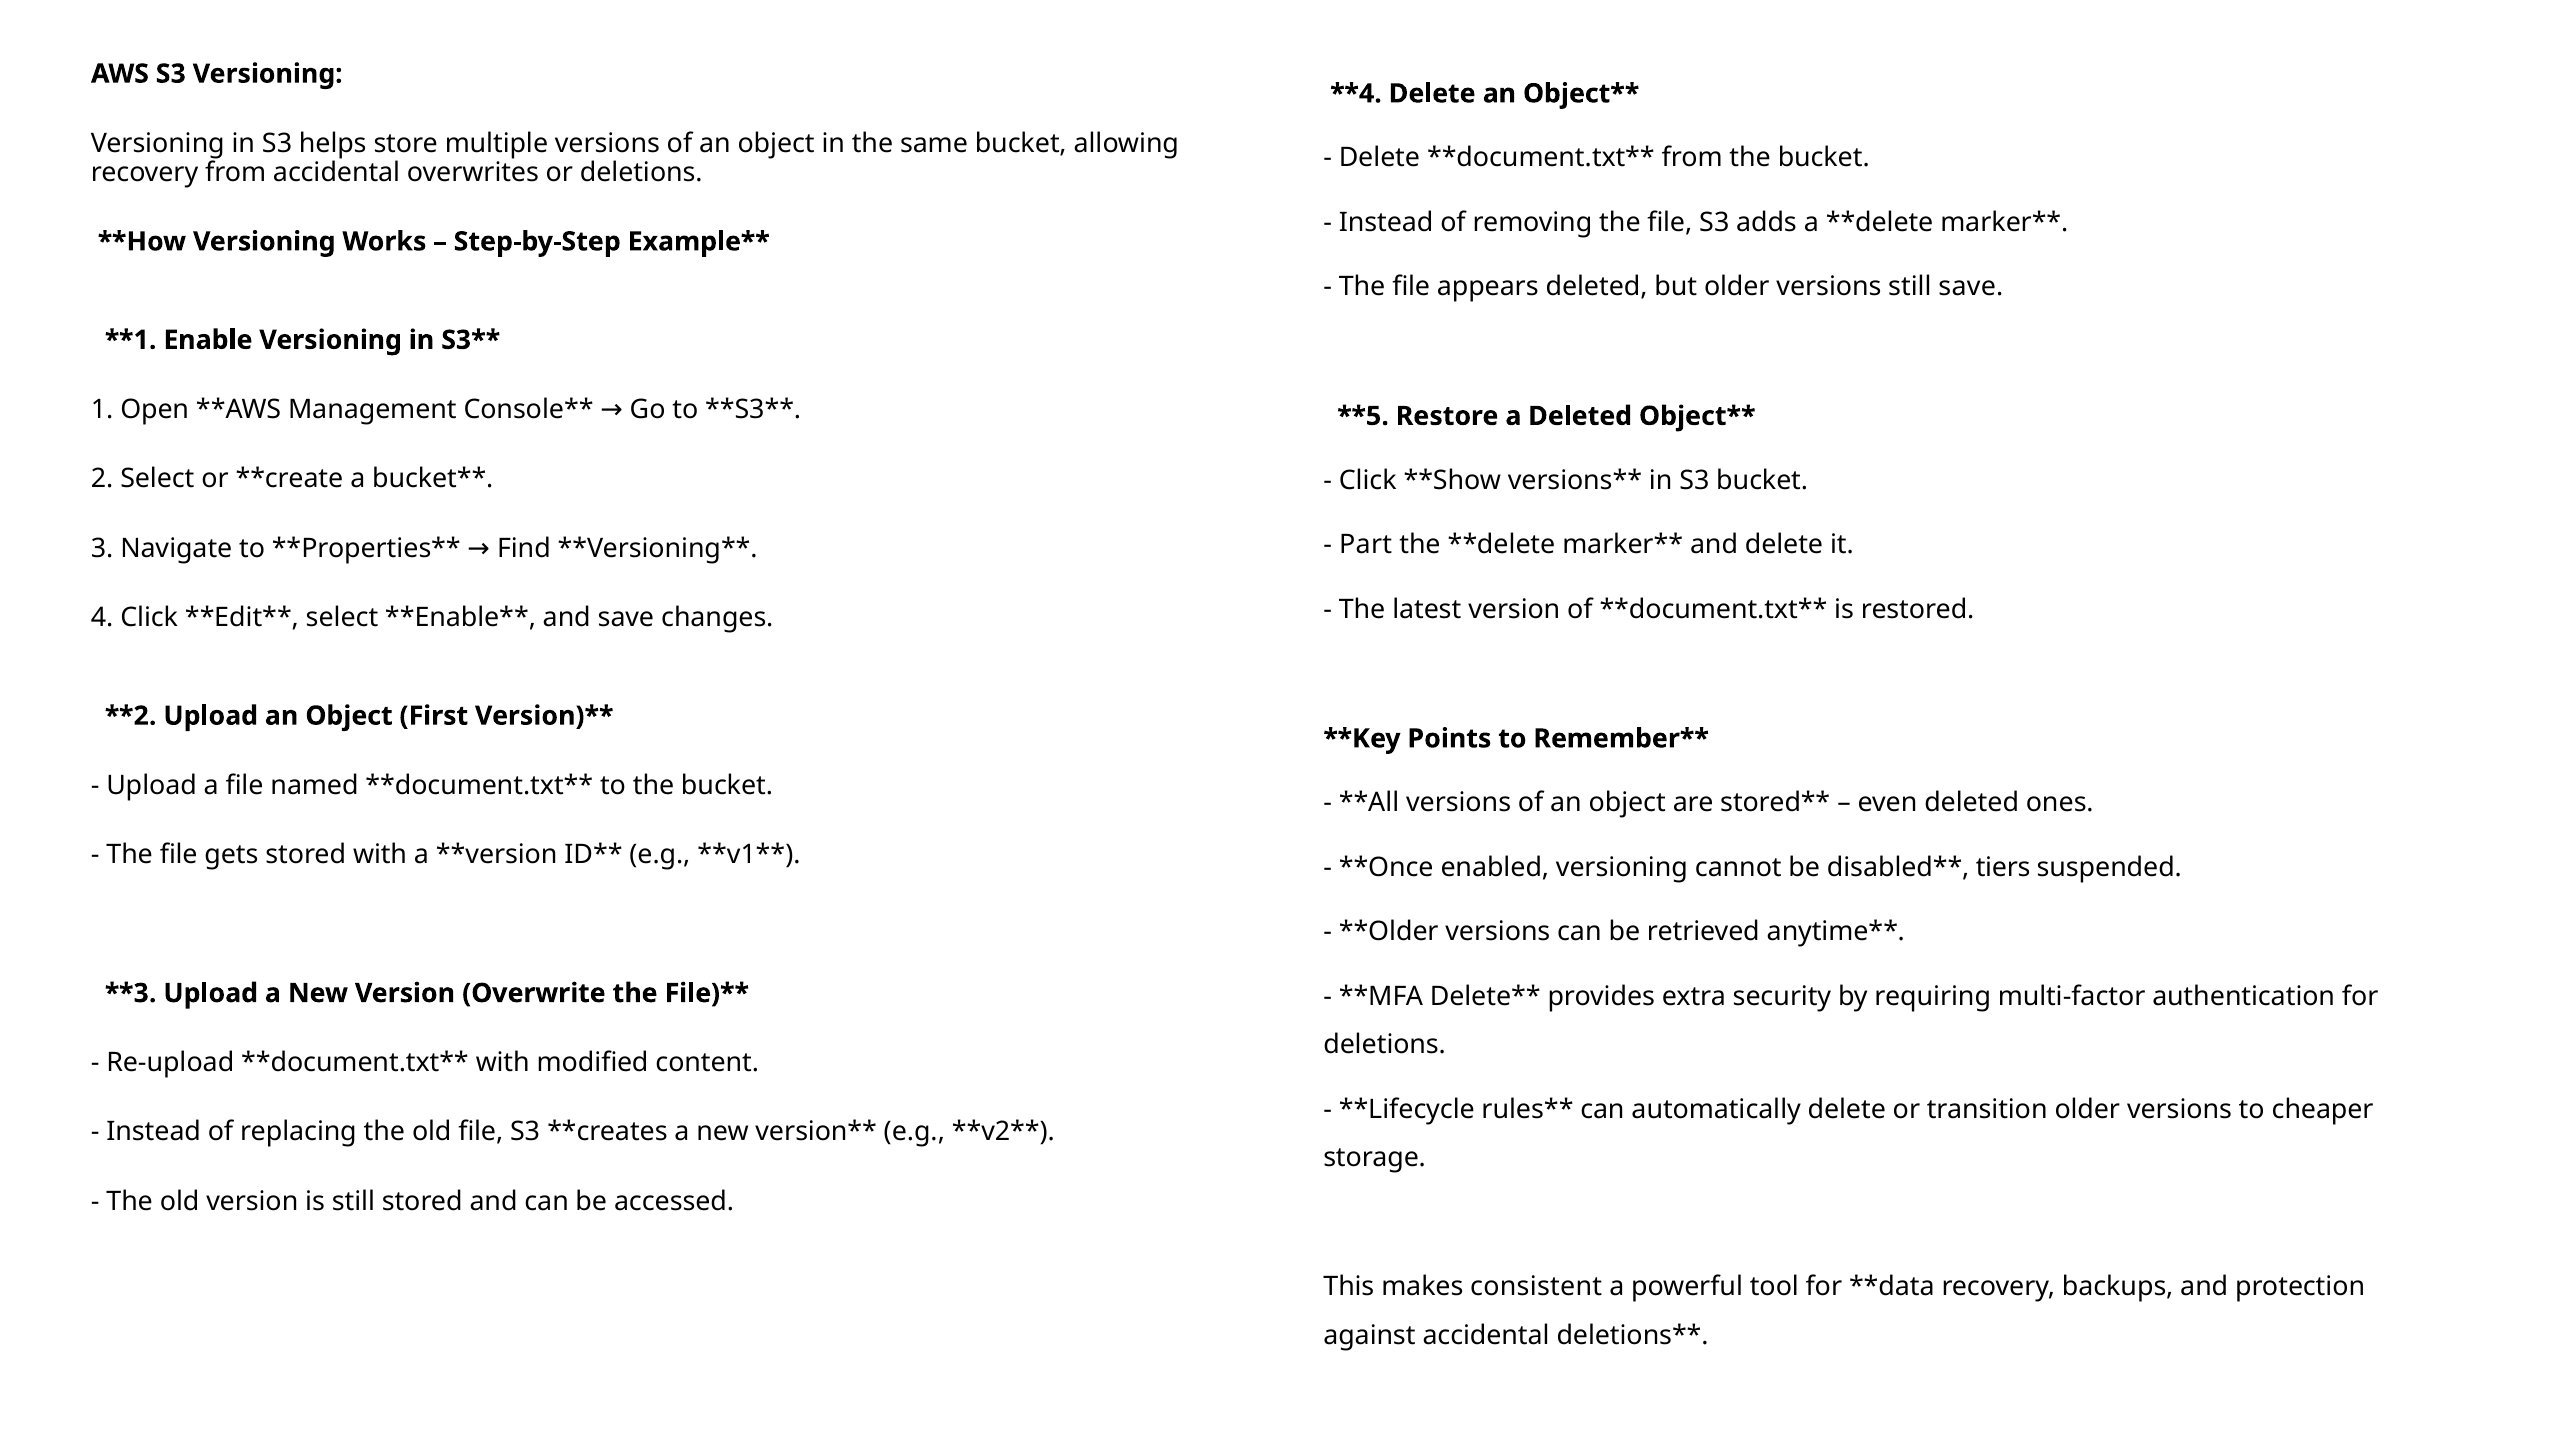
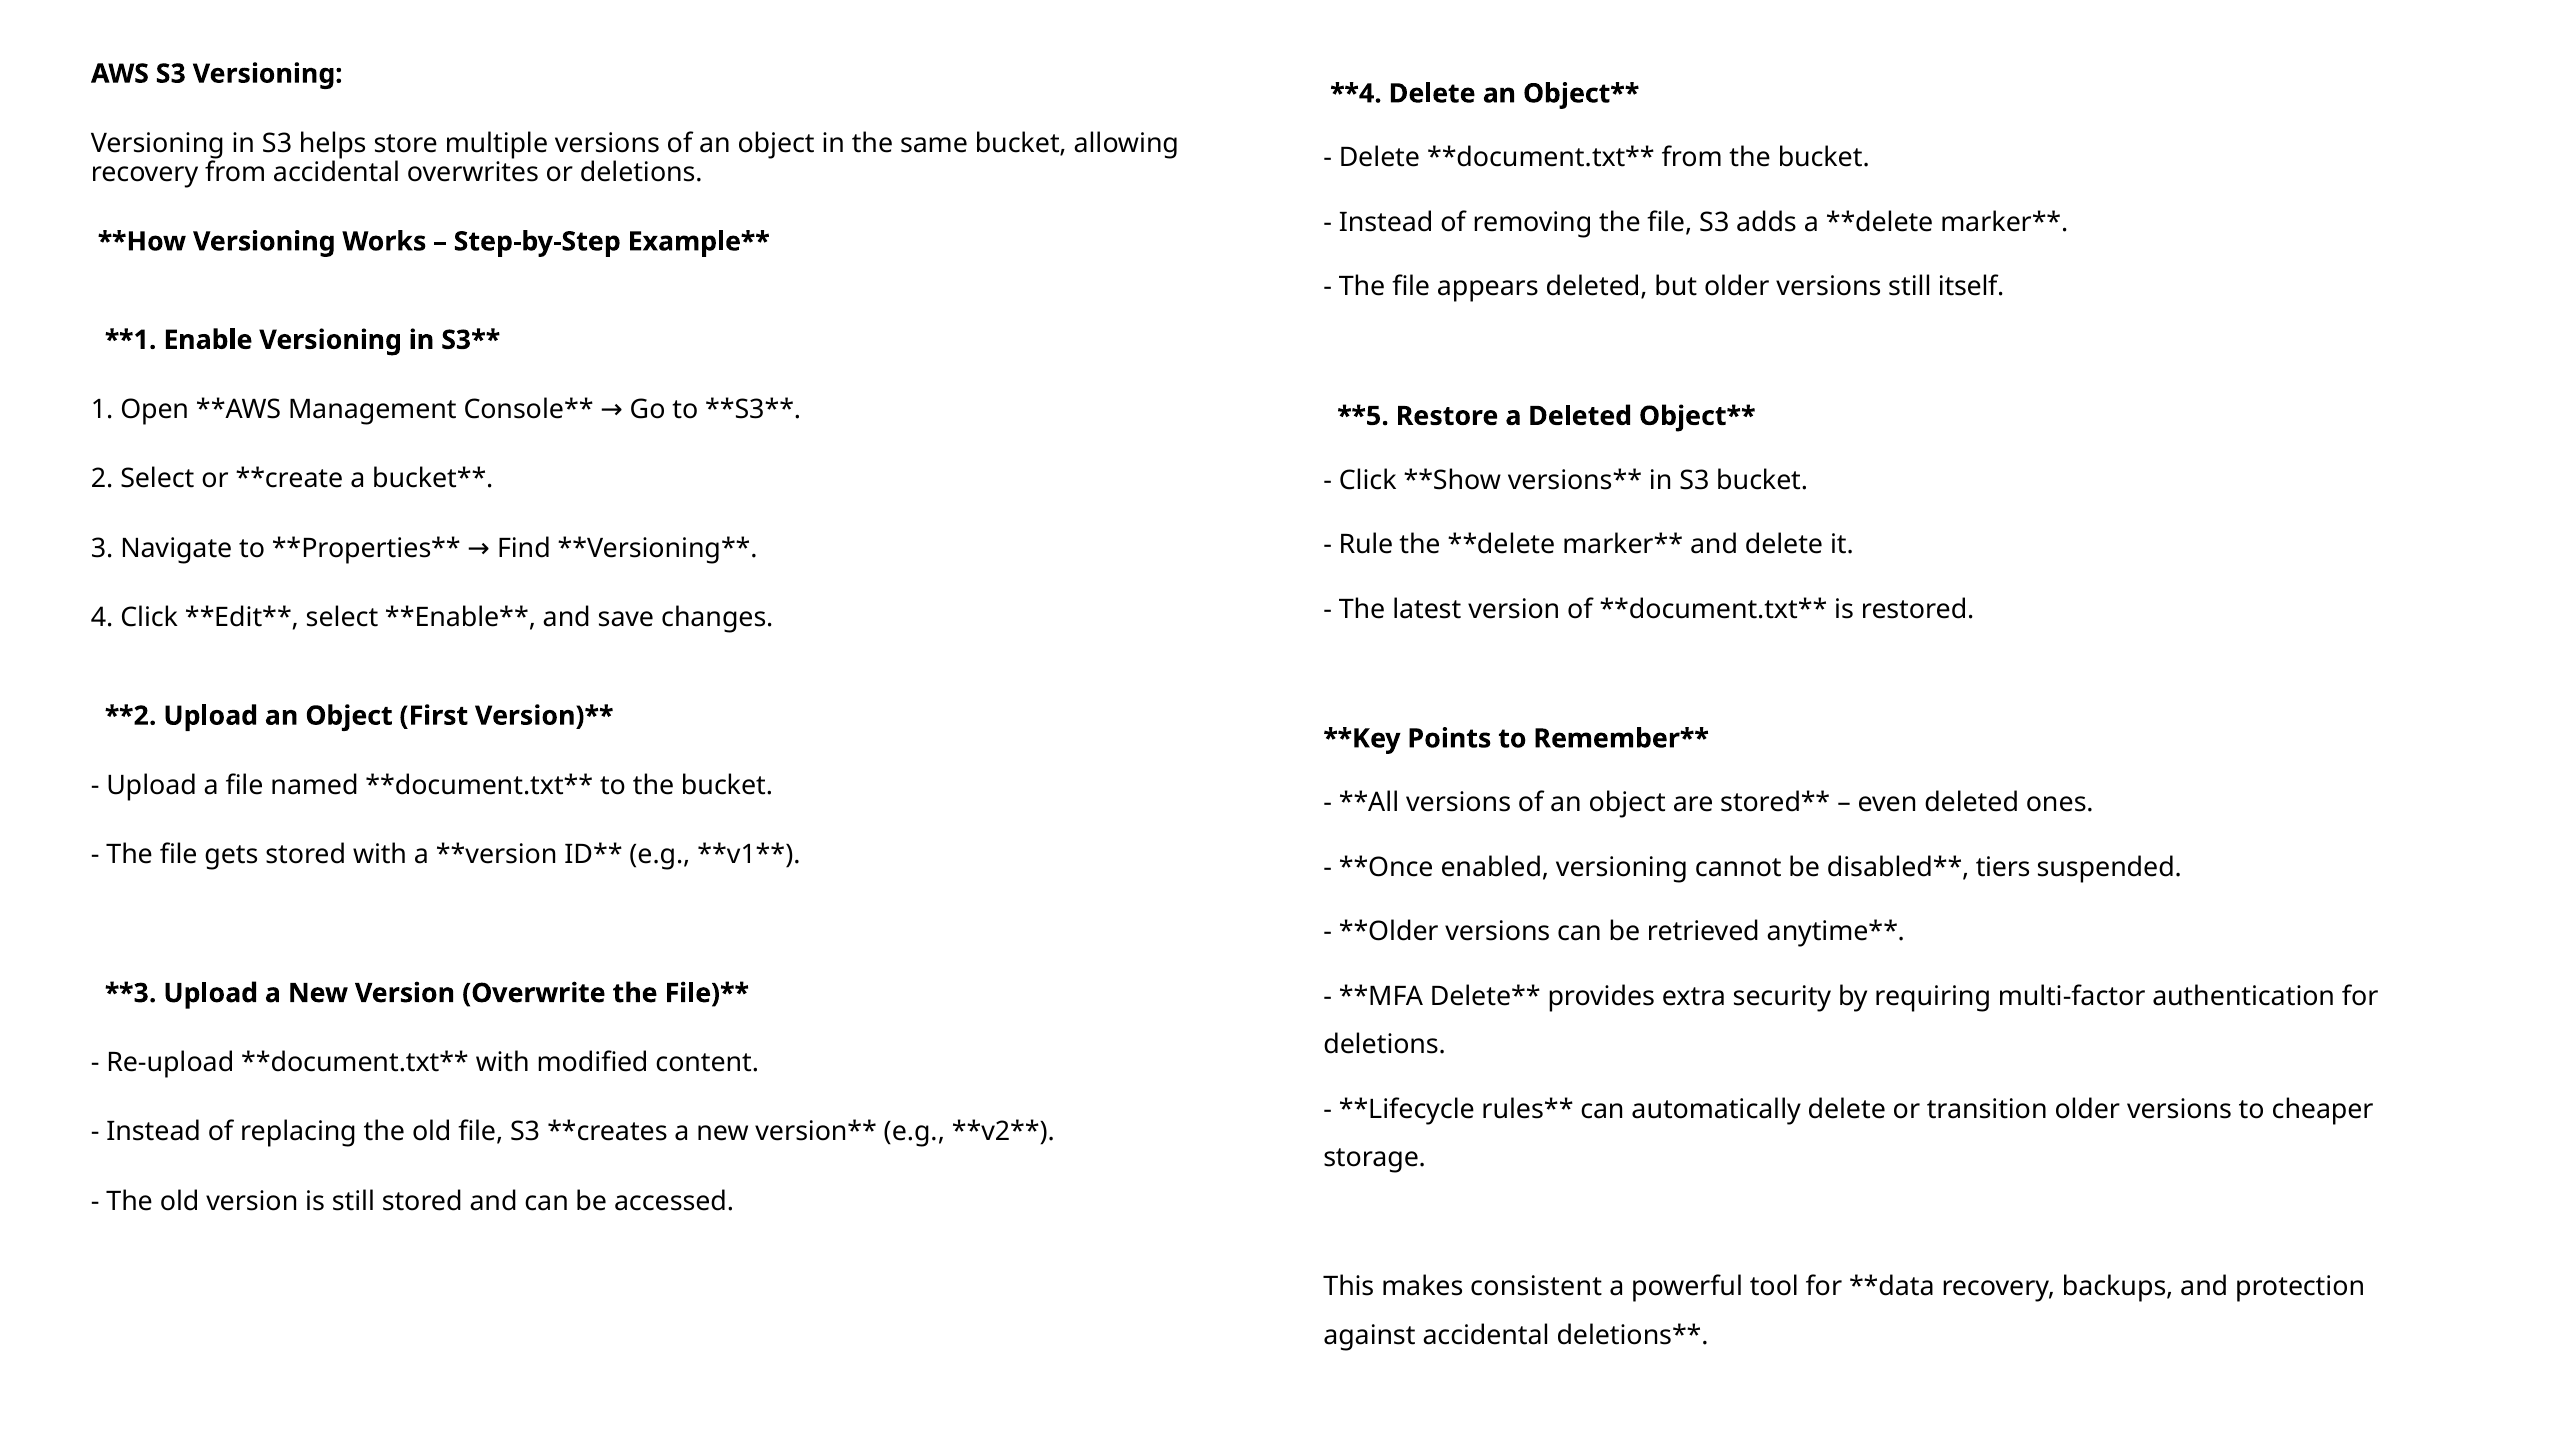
still save: save -> itself
Part: Part -> Rule
